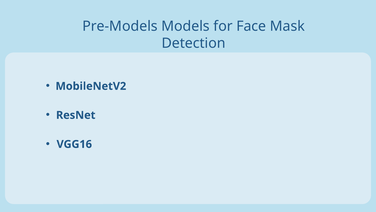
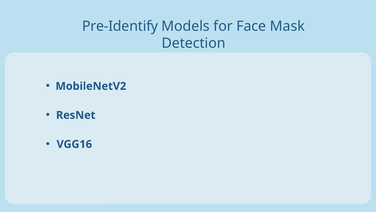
Pre-Models: Pre-Models -> Pre-Identify
